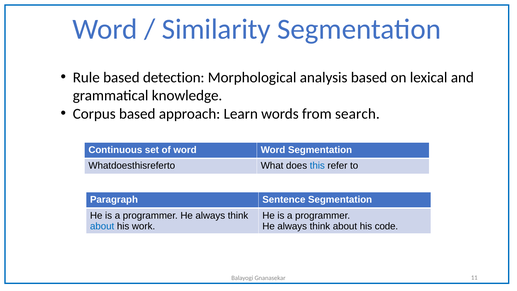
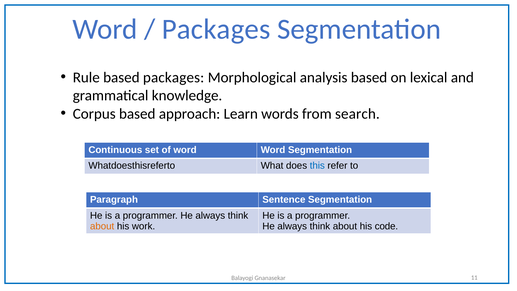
Similarity at (216, 29): Similarity -> Packages
based detection: detection -> packages
about at (102, 226) colour: blue -> orange
